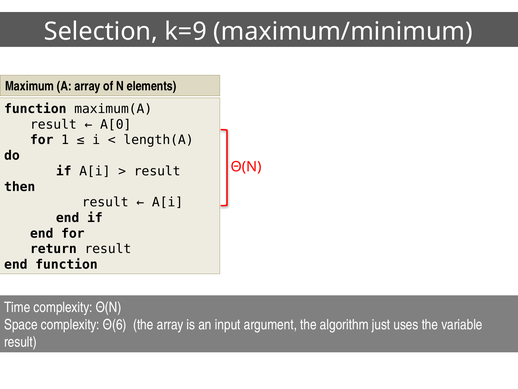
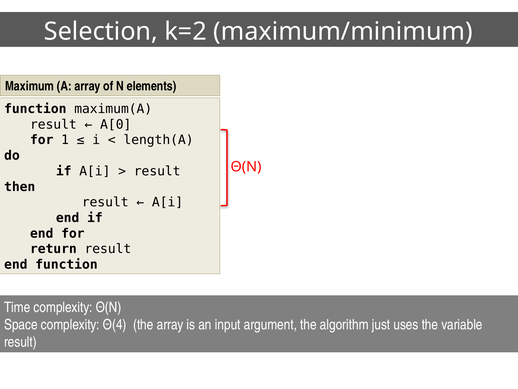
k=9: k=9 -> k=2
Θ(6: Θ(6 -> Θ(4
